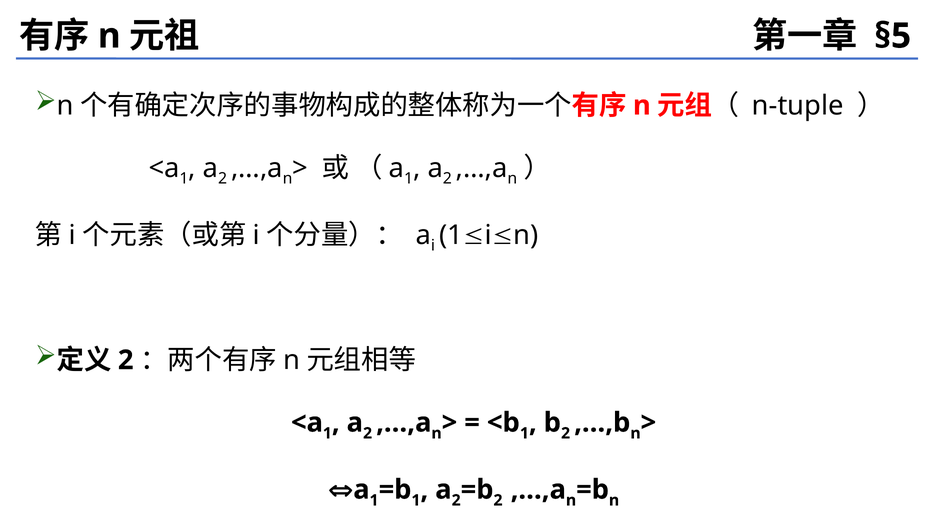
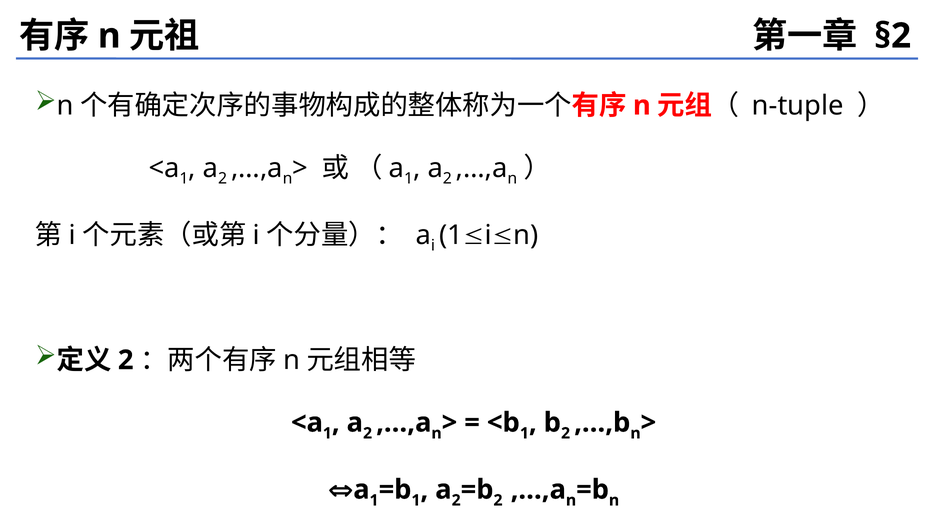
§5: §5 -> §2
